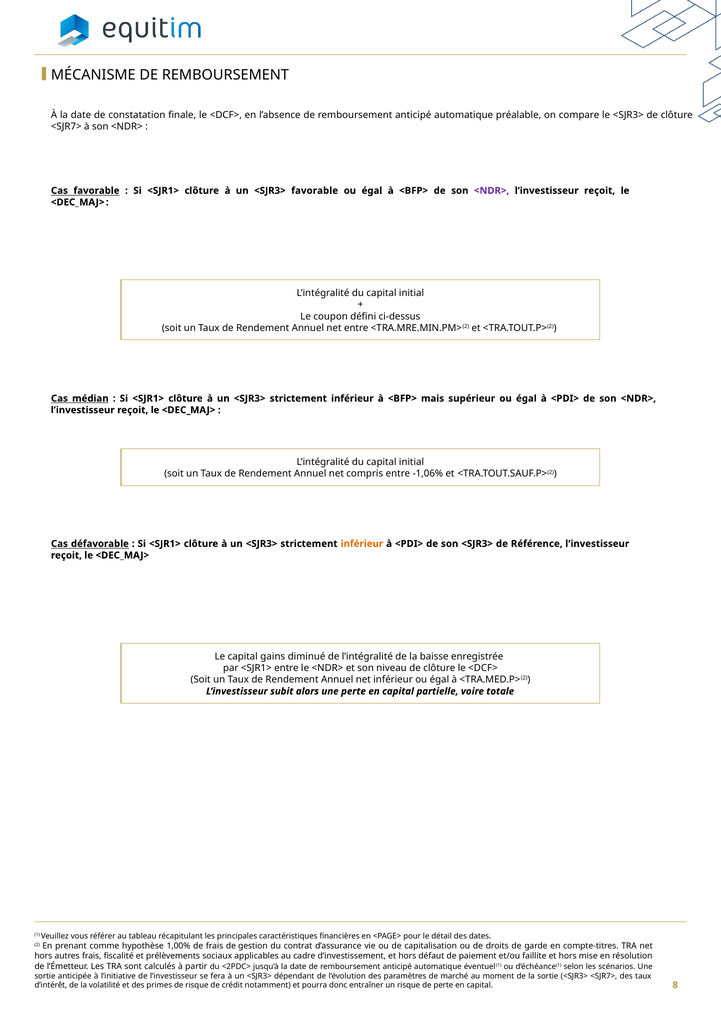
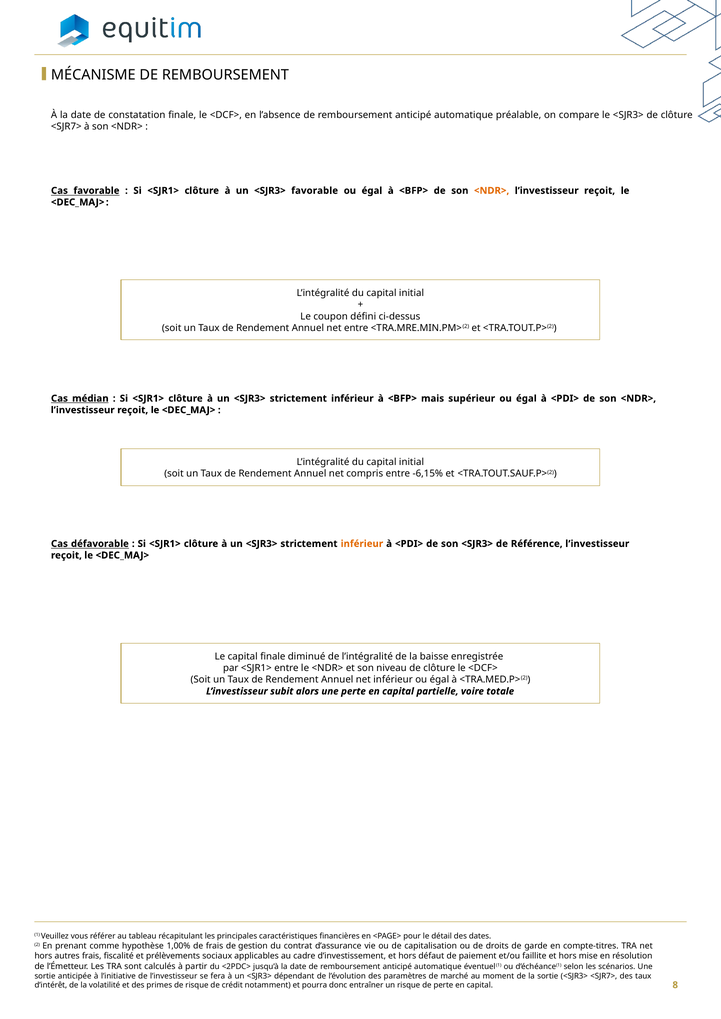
<NDR> at (492, 191) colour: purple -> orange
-1,06%: -1,06% -> -6,15%
capital gains: gains -> finale
